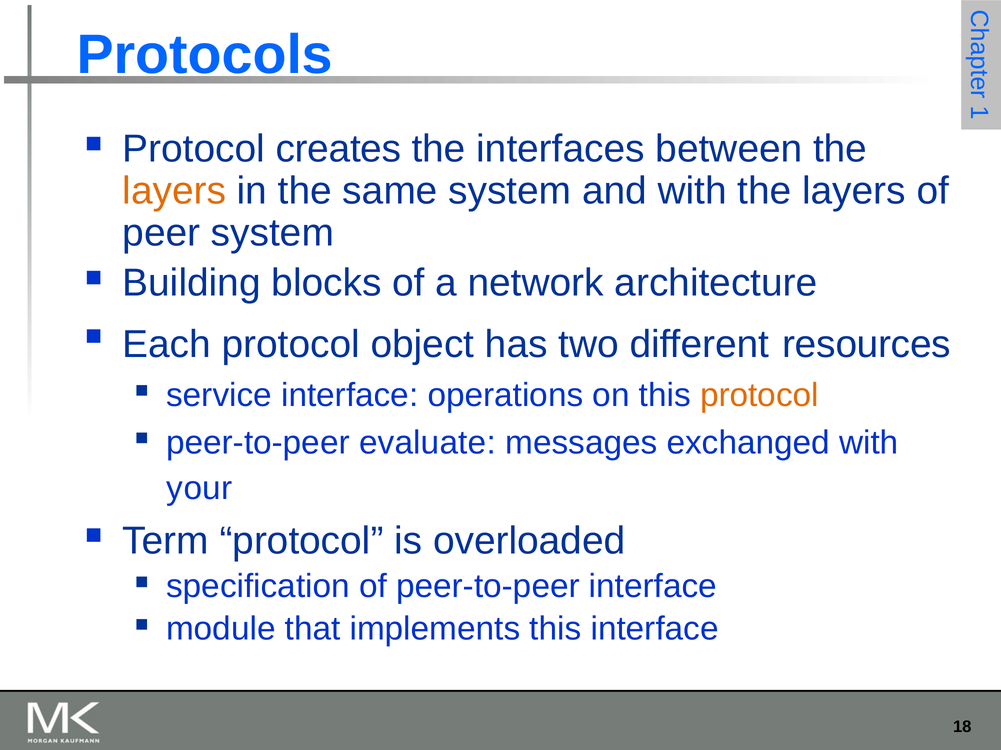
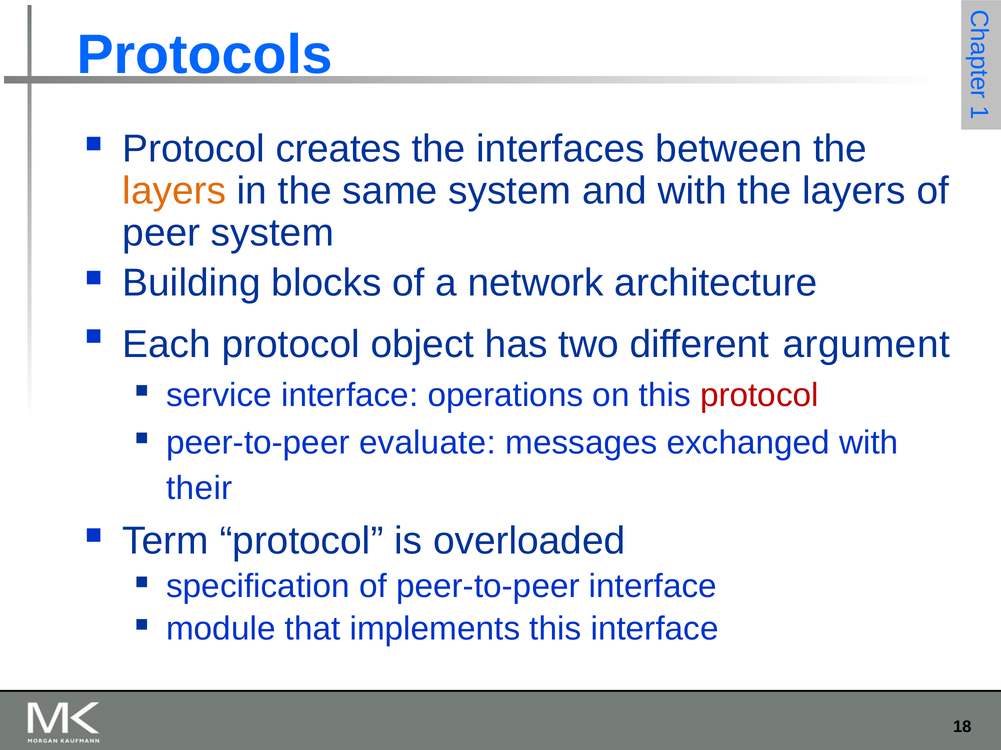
resources: resources -> argument
protocol at (759, 396) colour: orange -> red
your: your -> their
